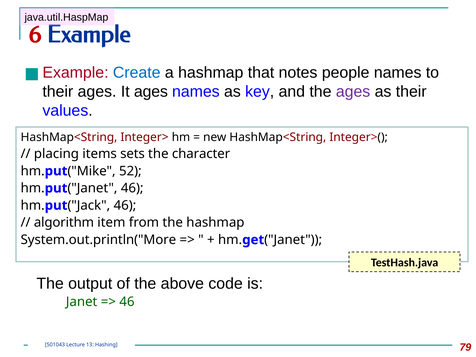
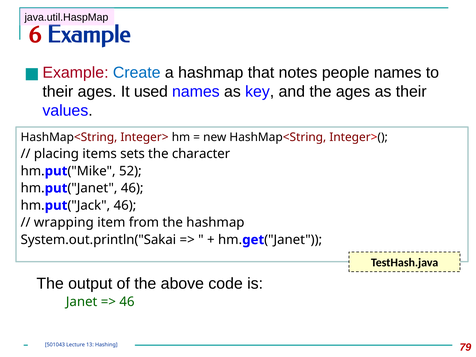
It ages: ages -> used
ages at (353, 92) colour: purple -> black
algorithm: algorithm -> wrapping
System.out.println("More: System.out.println("More -> System.out.println("Sakai
